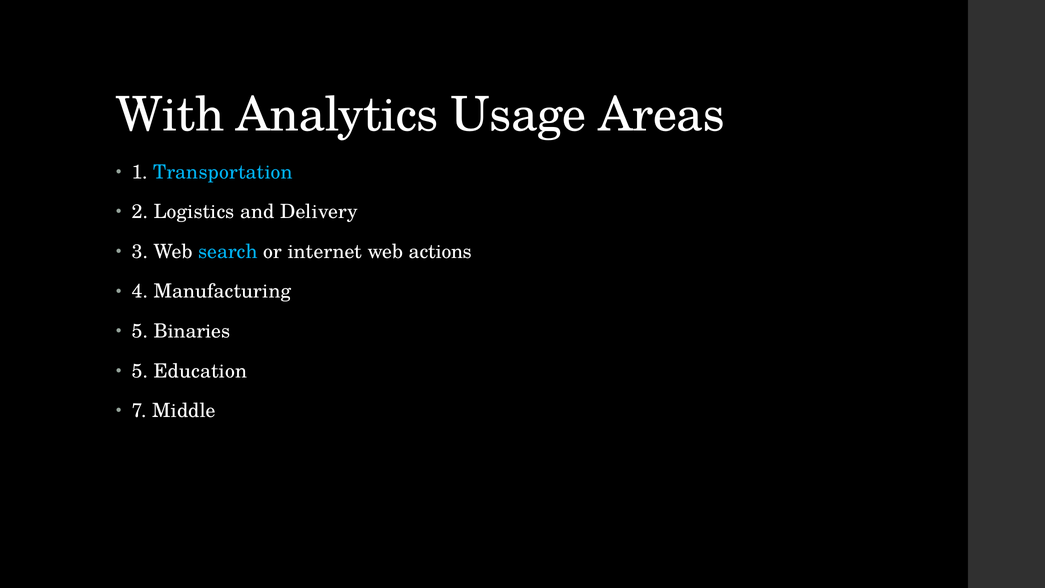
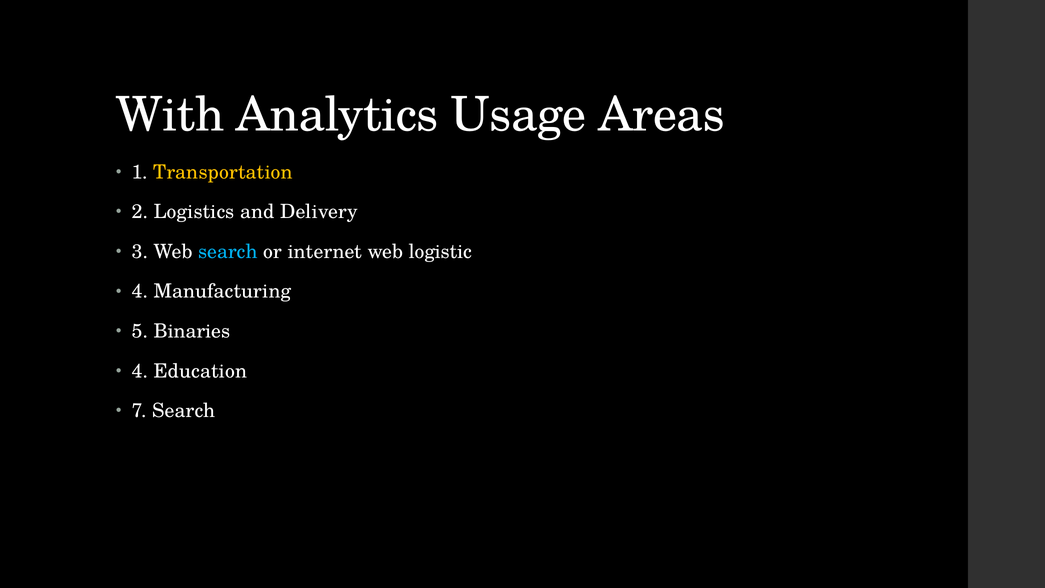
Transportation colour: light blue -> yellow
actions: actions -> logistic
5 at (140, 371): 5 -> 4
7 Middle: Middle -> Search
